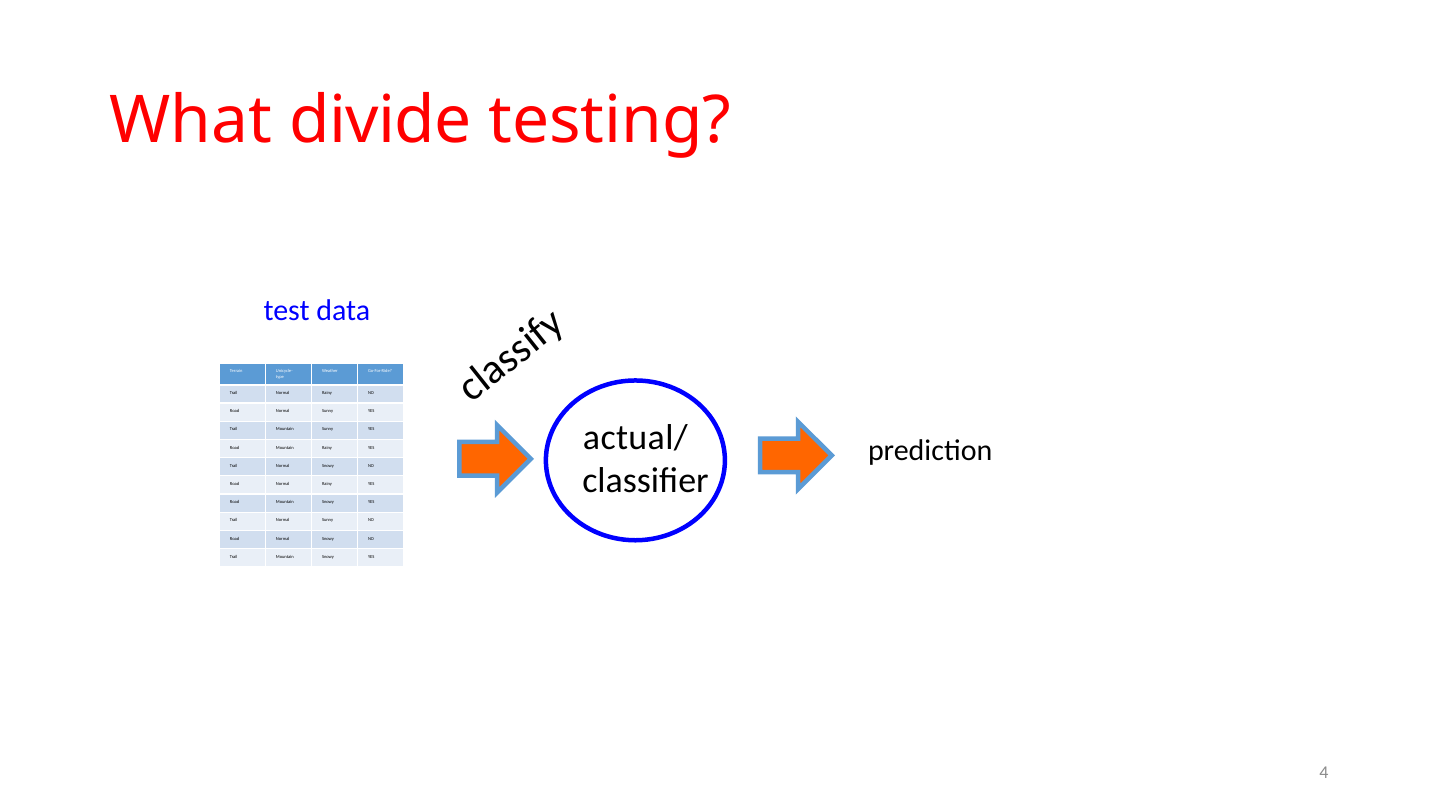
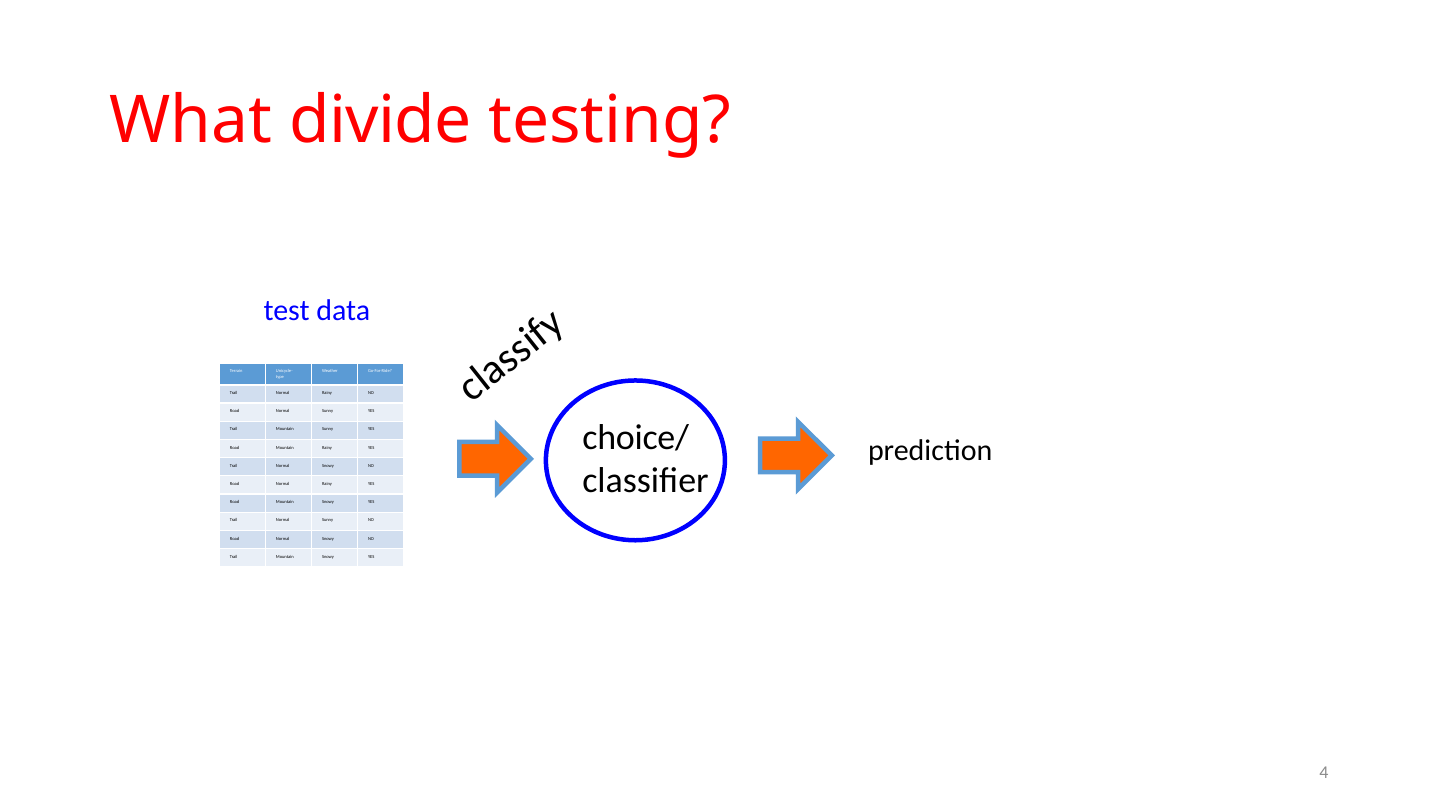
actual/: actual/ -> choice/
